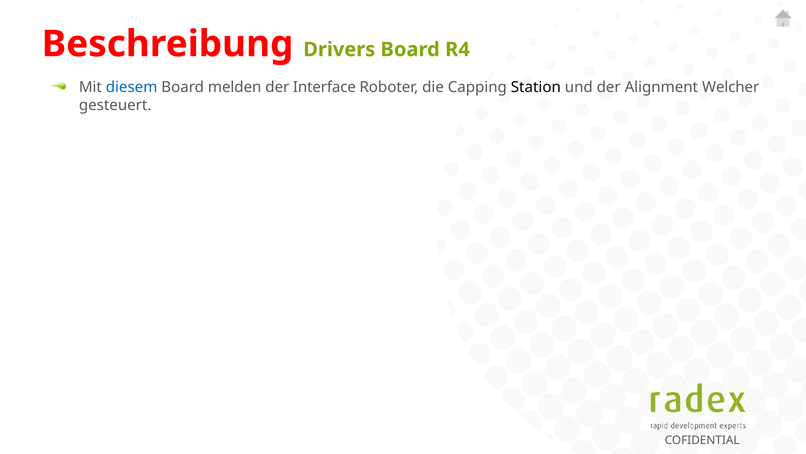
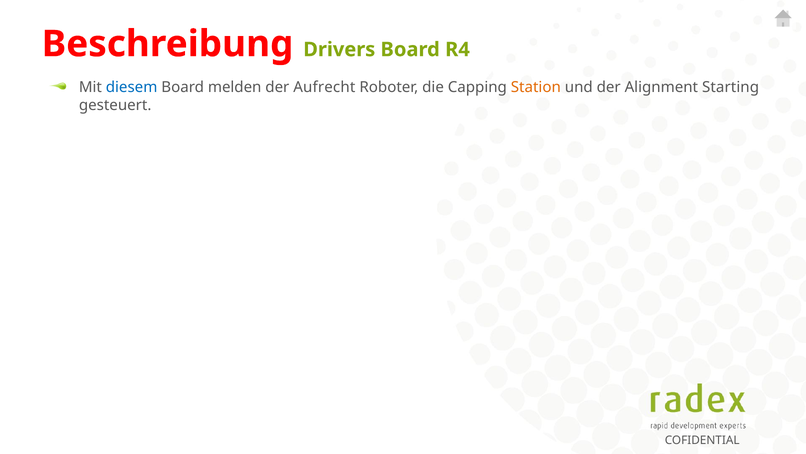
Interface: Interface -> Aufrecht
Station colour: black -> orange
Welcher: Welcher -> Starting
